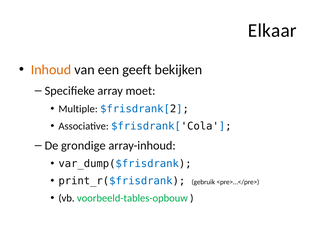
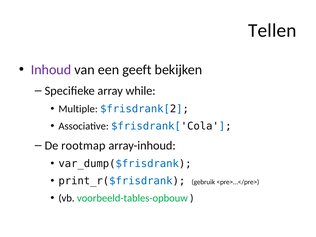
Elkaar: Elkaar -> Tellen
Inhoud colour: orange -> purple
moet: moet -> while
grondige: grondige -> rootmap
